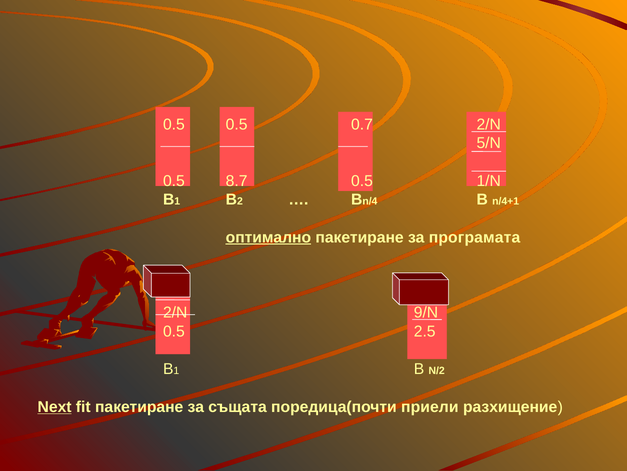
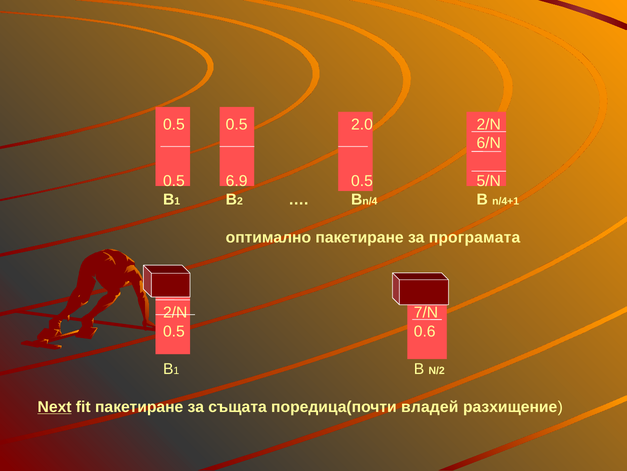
0.7: 0.7 -> 2.0
5/N: 5/N -> 6/N
8.7: 8.7 -> 6.9
1/N: 1/N -> 5/N
оптимално underline: present -> none
9/N: 9/N -> 7/N
2.5: 2.5 -> 0.6
приели: приели -> владей
